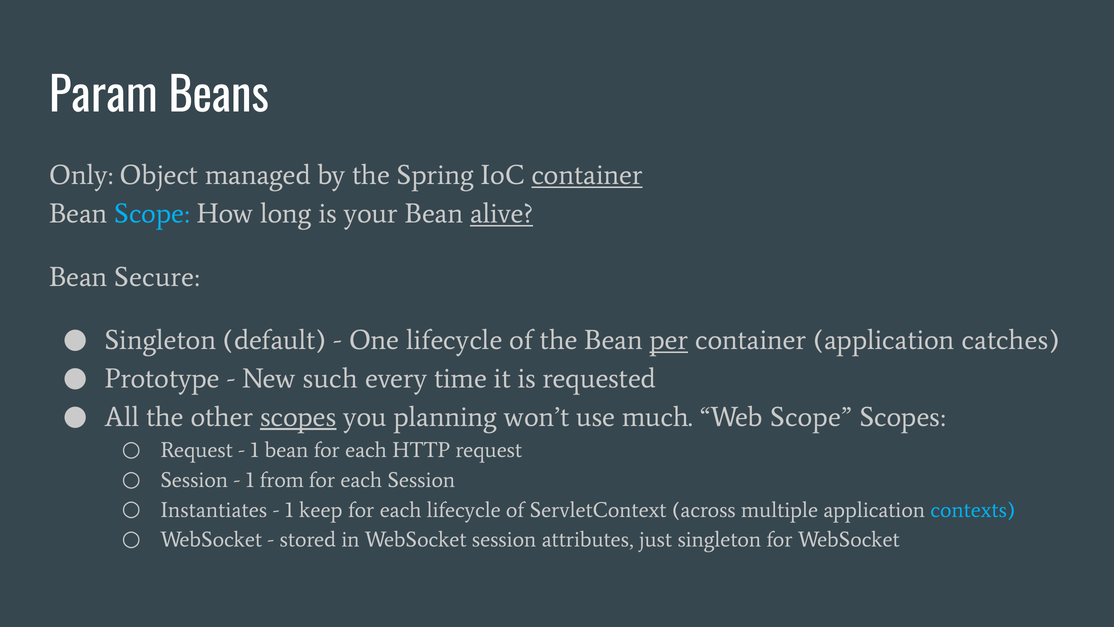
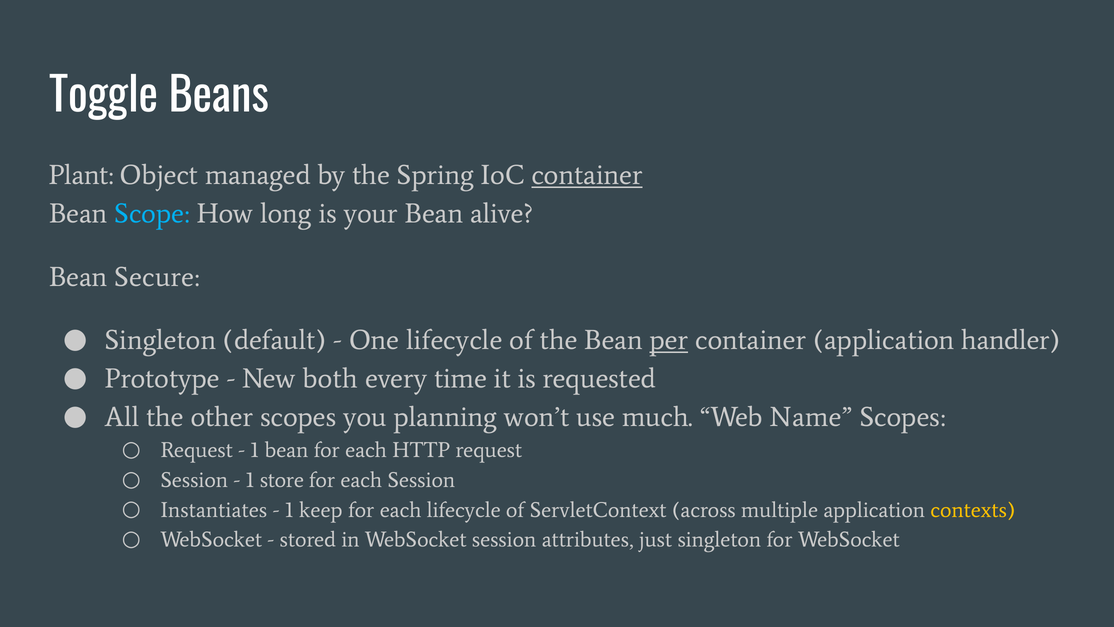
Param: Param -> Toggle
Only: Only -> Plant
alive underline: present -> none
catches: catches -> handler
such: such -> both
scopes at (298, 417) underline: present -> none
Web Scope: Scope -> Name
from: from -> store
contexts colour: light blue -> yellow
